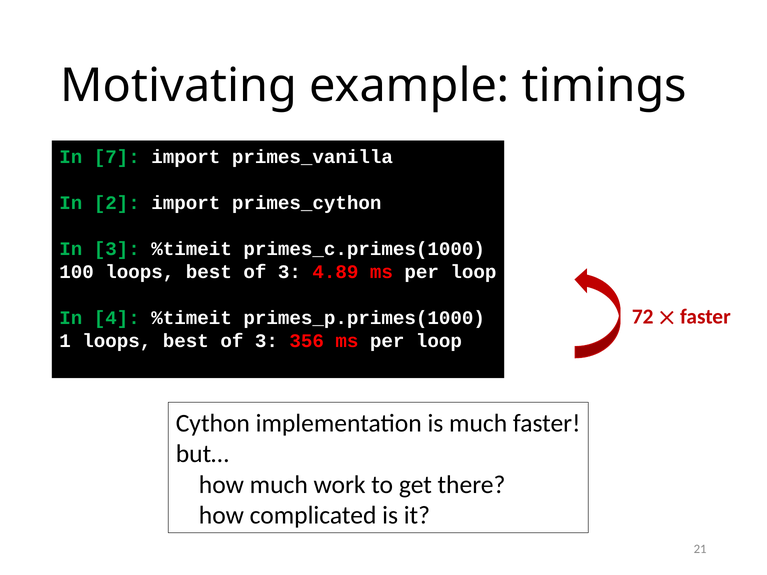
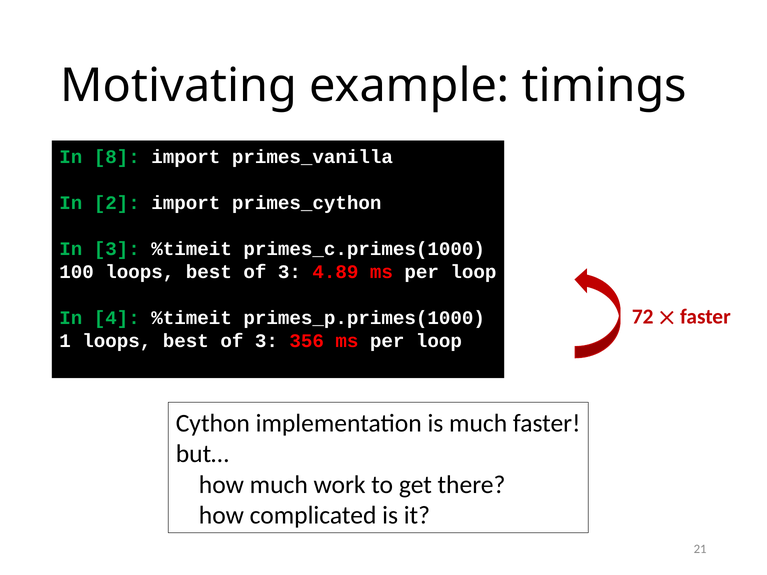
7: 7 -> 8
